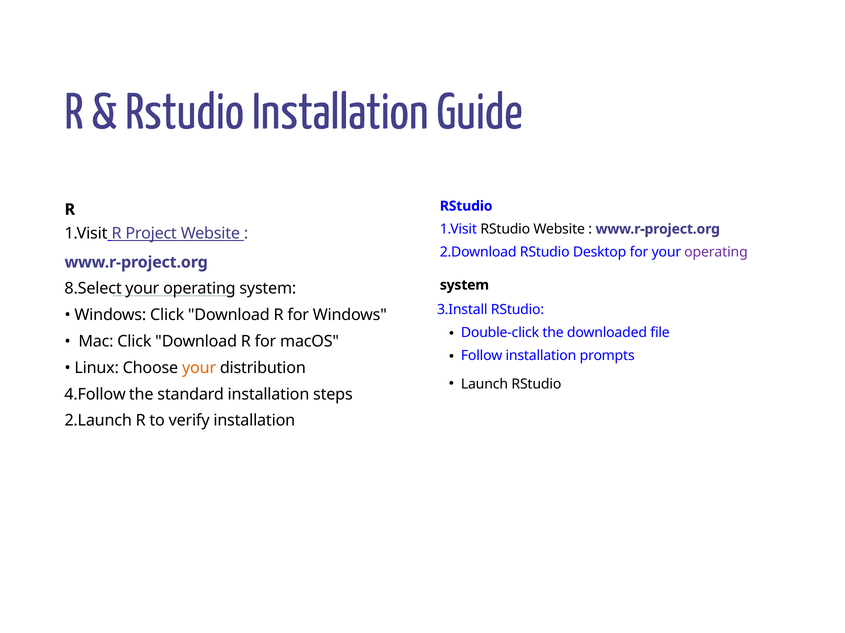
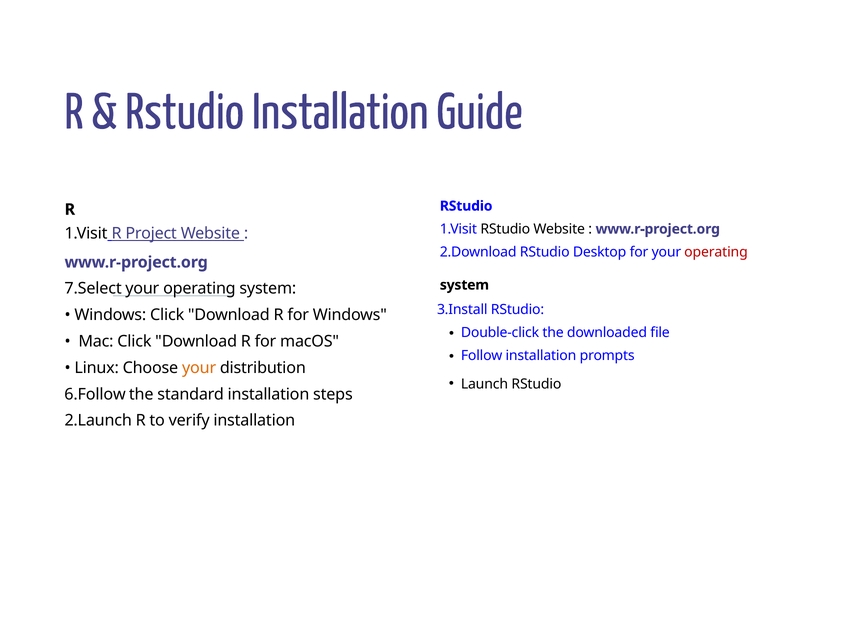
operating at (716, 252) colour: purple -> red
8.Select: 8.Select -> 7.Select
4.Follow: 4.Follow -> 6.Follow
